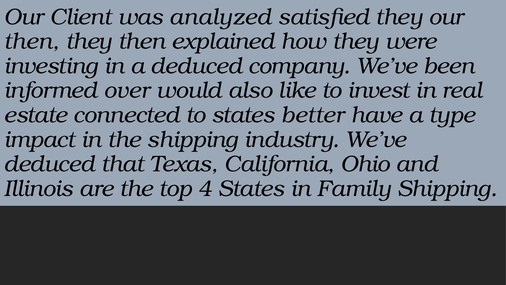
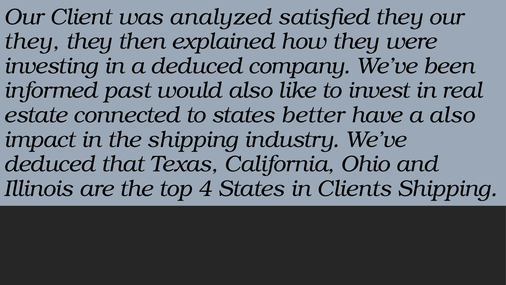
then at (32, 41): then -> they
over: over -> past
a type: type -> also
Family: Family -> Clients
